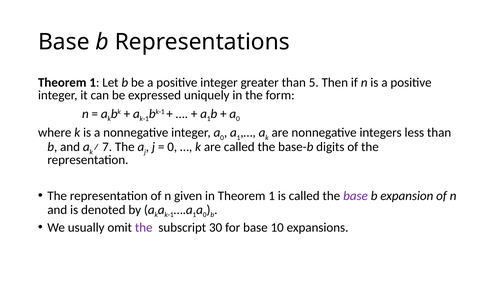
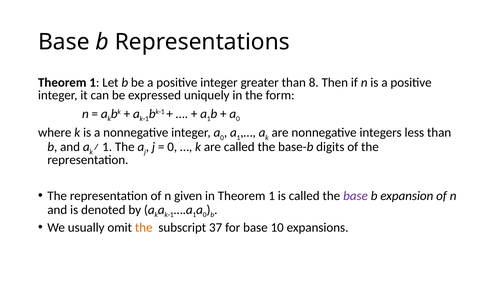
5: 5 -> 8
7 at (107, 147): 7 -> 1
the at (144, 227) colour: purple -> orange
30: 30 -> 37
